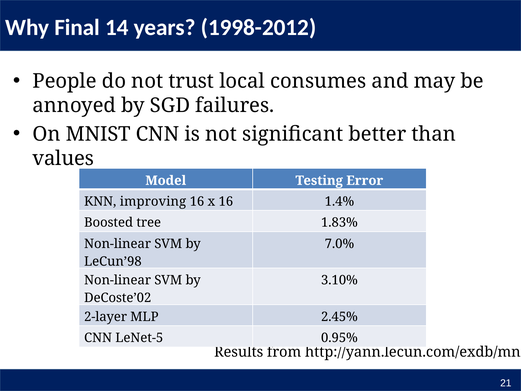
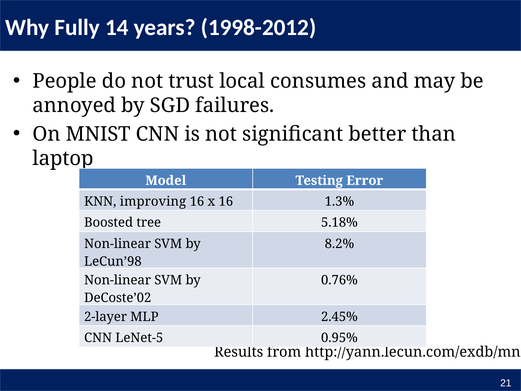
Final: Final -> Fully
values: values -> laptop
1.4%: 1.4% -> 1.3%
1.83%: 1.83% -> 5.18%
7.0%: 7.0% -> 8.2%
3.10%: 3.10% -> 0.76%
